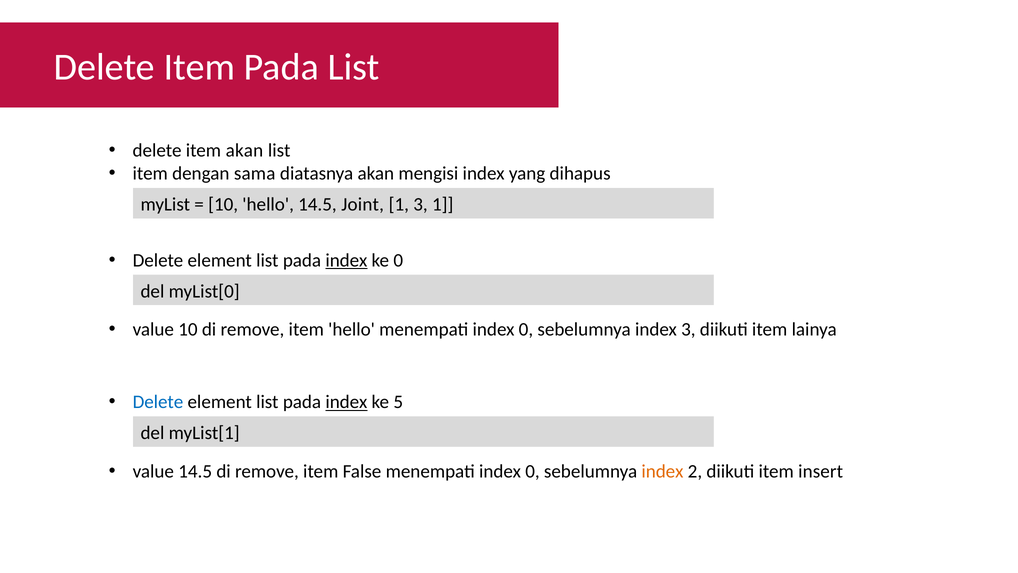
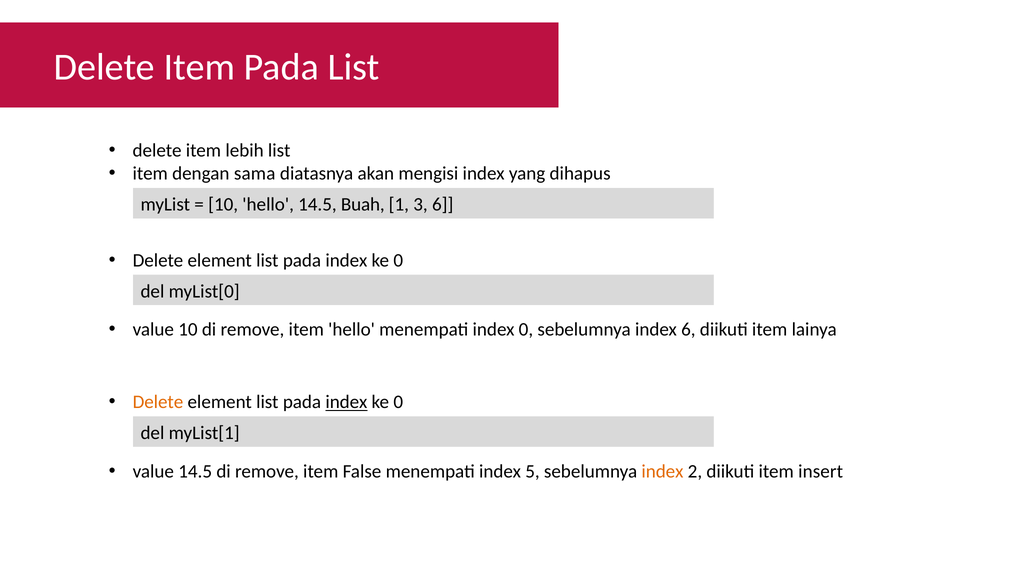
item akan: akan -> lebih
Joint: Joint -> Buah
3 1: 1 -> 6
index at (346, 260) underline: present -> none
index 3: 3 -> 6
Delete at (158, 402) colour: blue -> orange
5 at (398, 402): 5 -> 0
False menempati index 0: 0 -> 5
